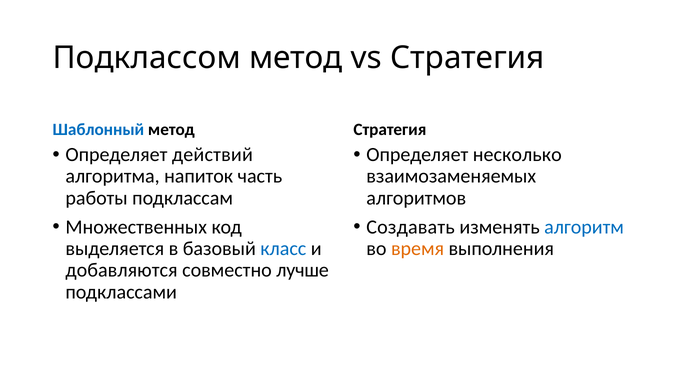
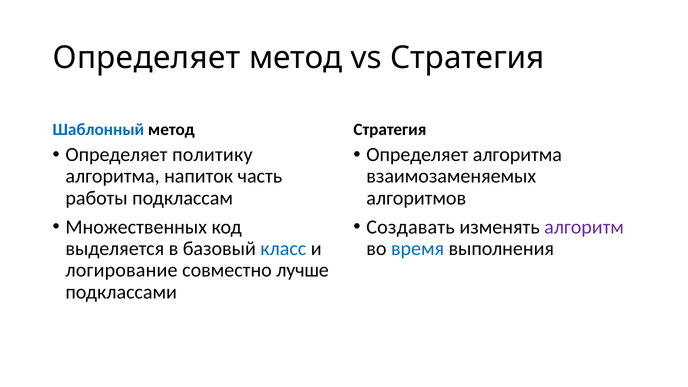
Подклассом at (147, 58): Подклассом -> Определяет
действий: действий -> политику
Определяет несколько: несколько -> алгоритма
алгоритм colour: blue -> purple
время colour: orange -> blue
добавляются: добавляются -> логирование
